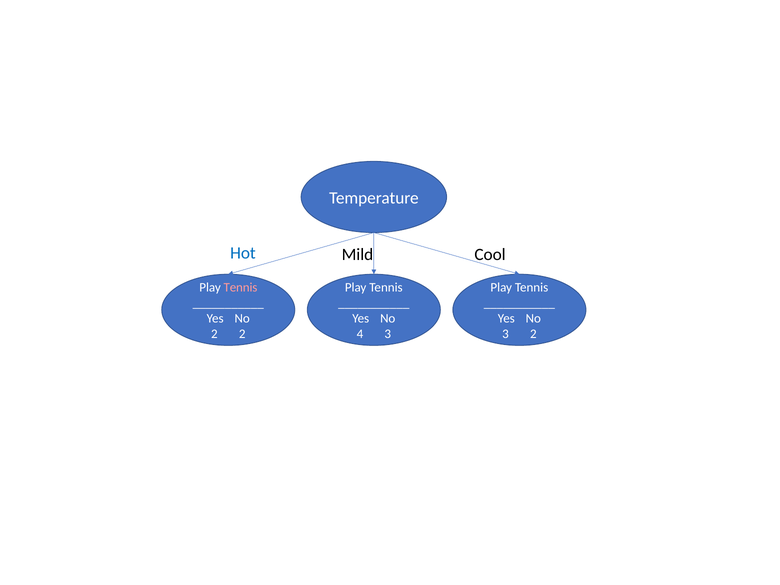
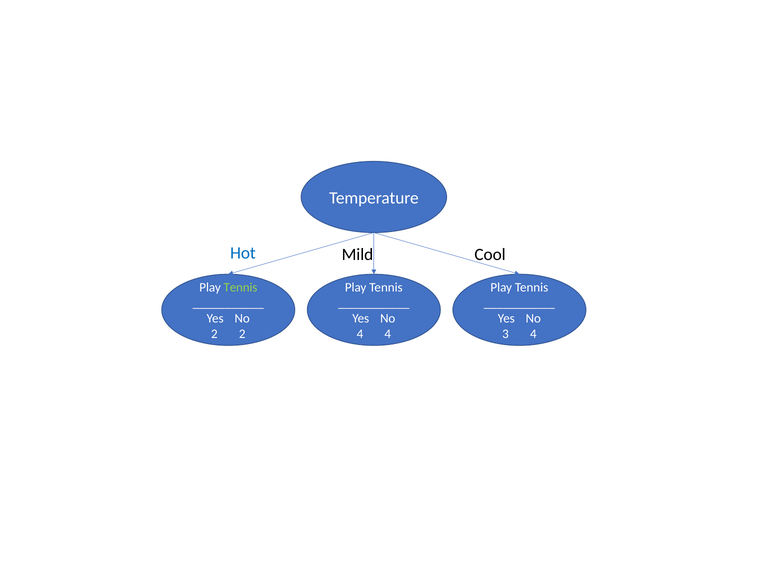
Tennis at (241, 287) colour: pink -> light green
4 3: 3 -> 4
3 2: 2 -> 4
